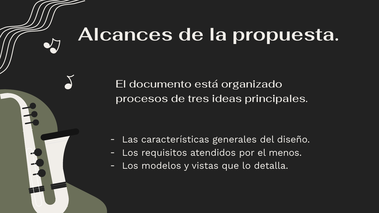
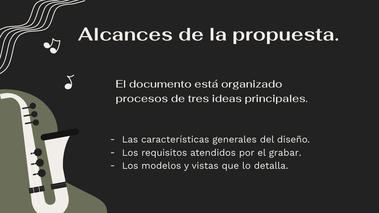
menos: menos -> grabar
